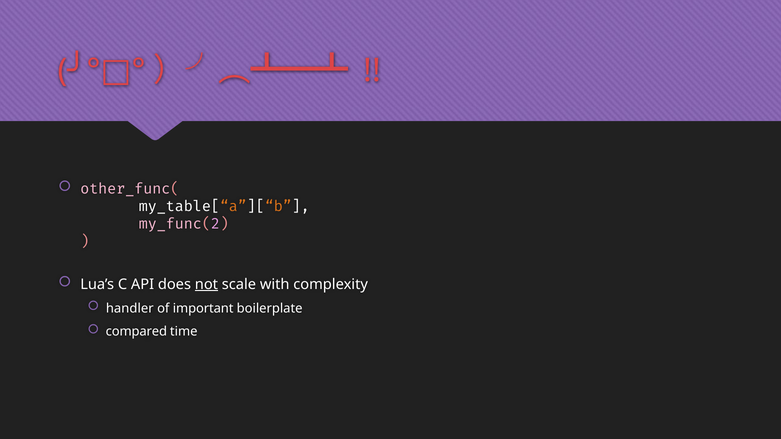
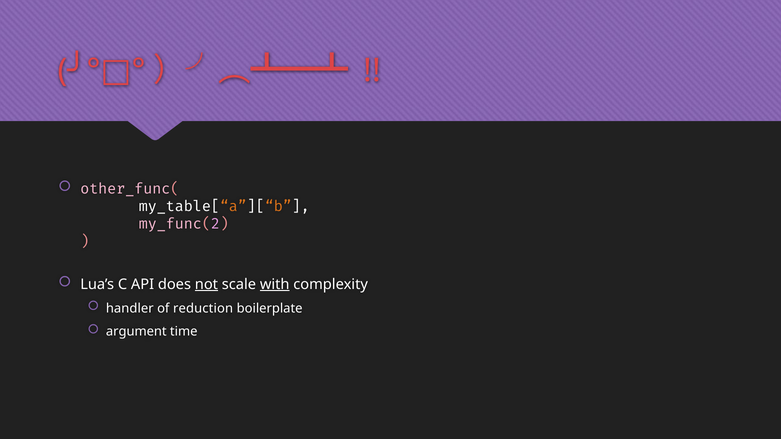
with underline: none -> present
important: important -> reduction
compared: compared -> argument
